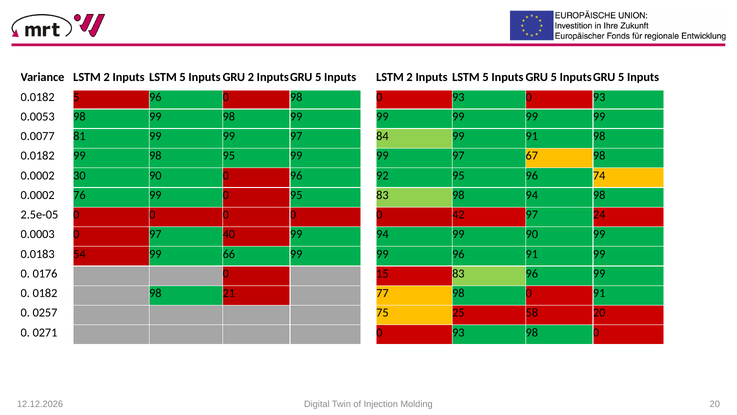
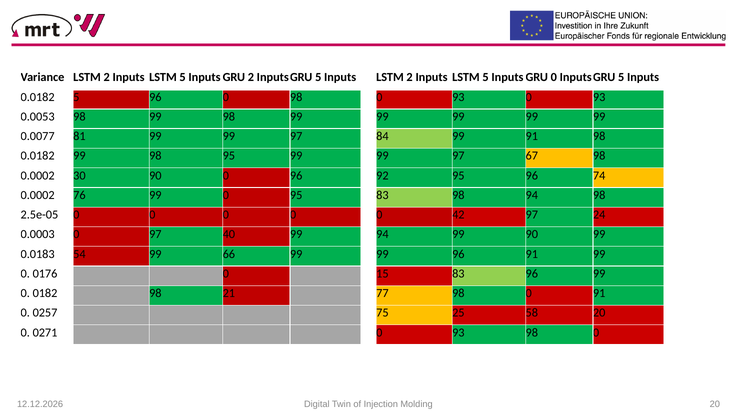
5 at (554, 77): 5 -> 0
